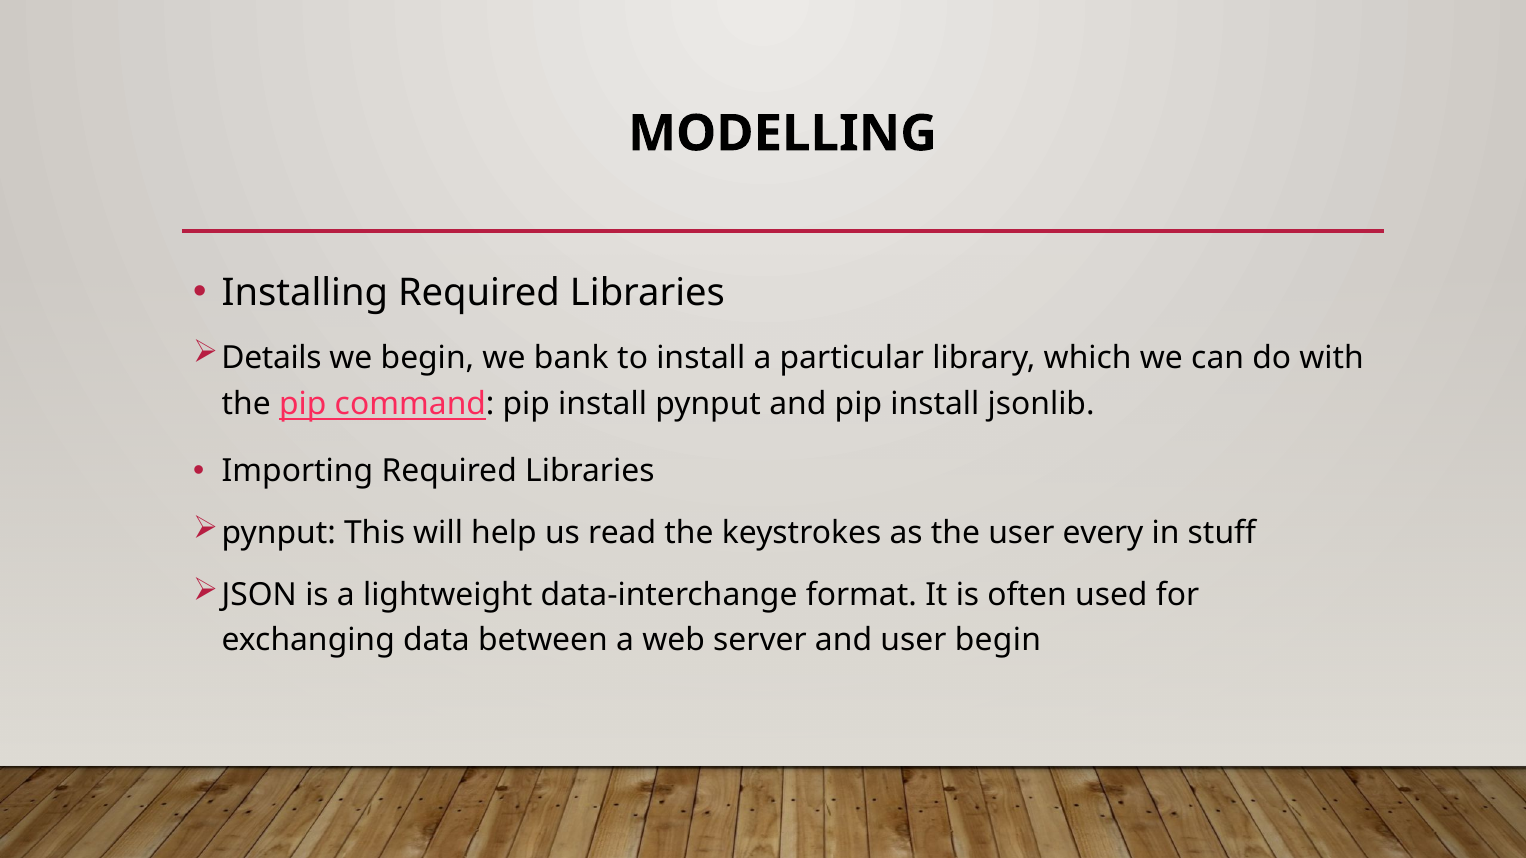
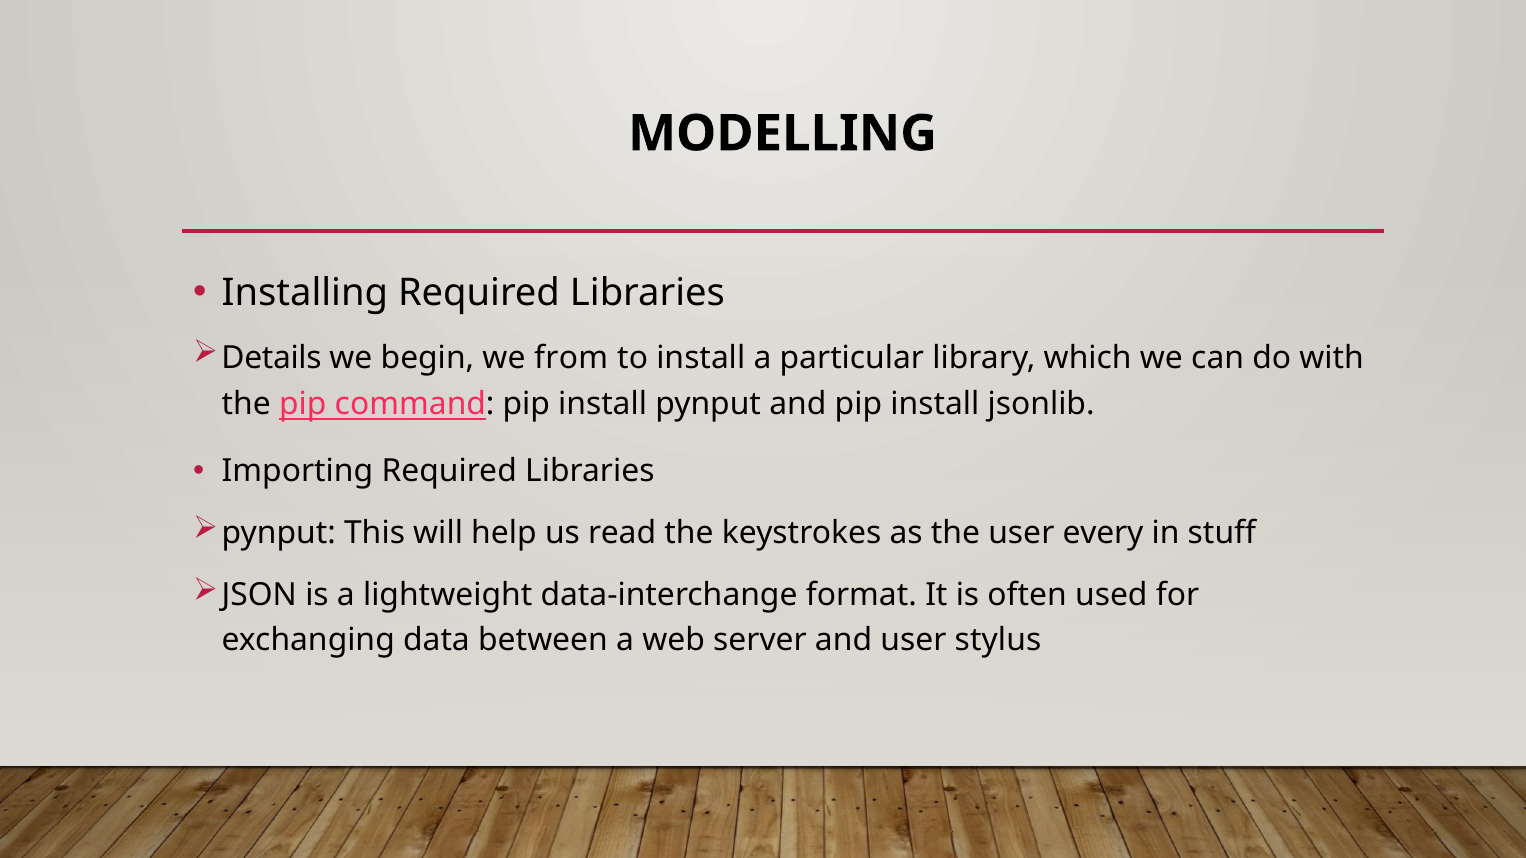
bank: bank -> from
user begin: begin -> stylus
